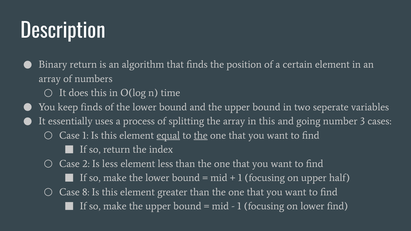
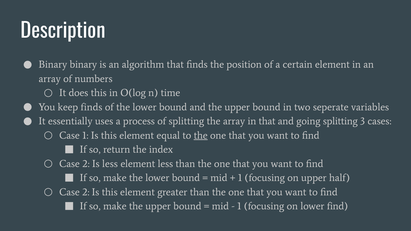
Binary return: return -> binary
in this: this -> that
going number: number -> splitting
equal underline: present -> none
8 at (86, 192): 8 -> 2
